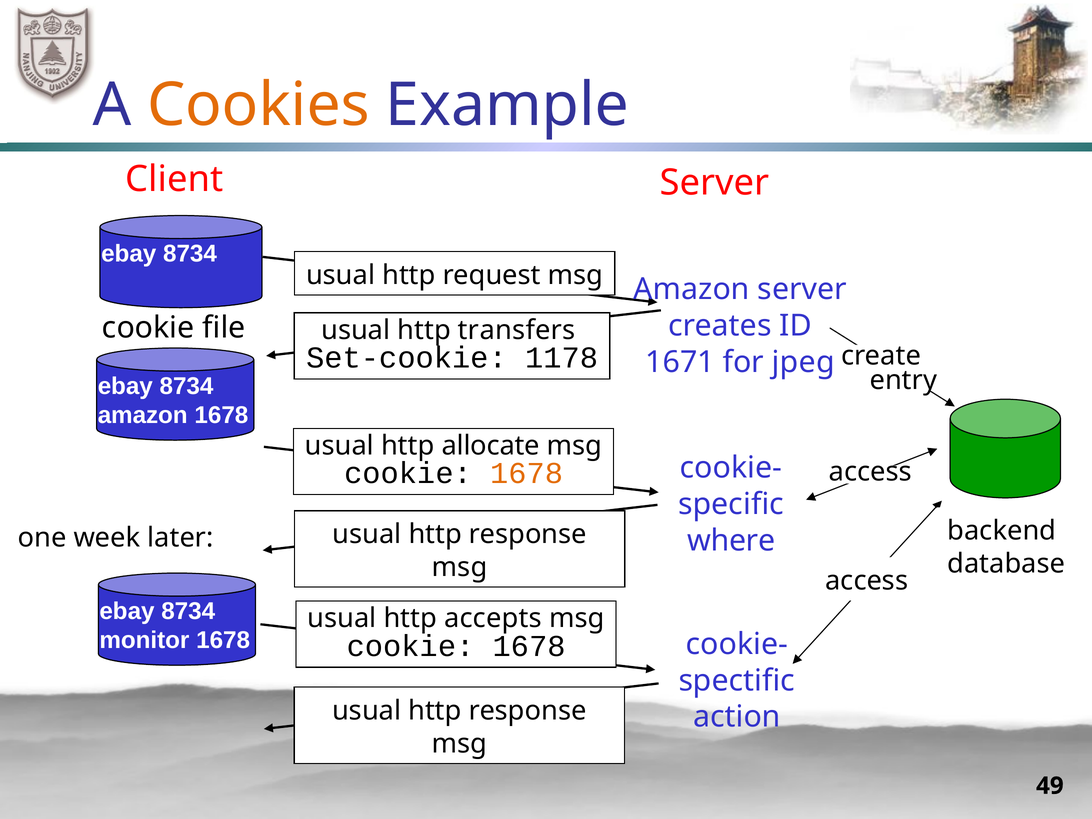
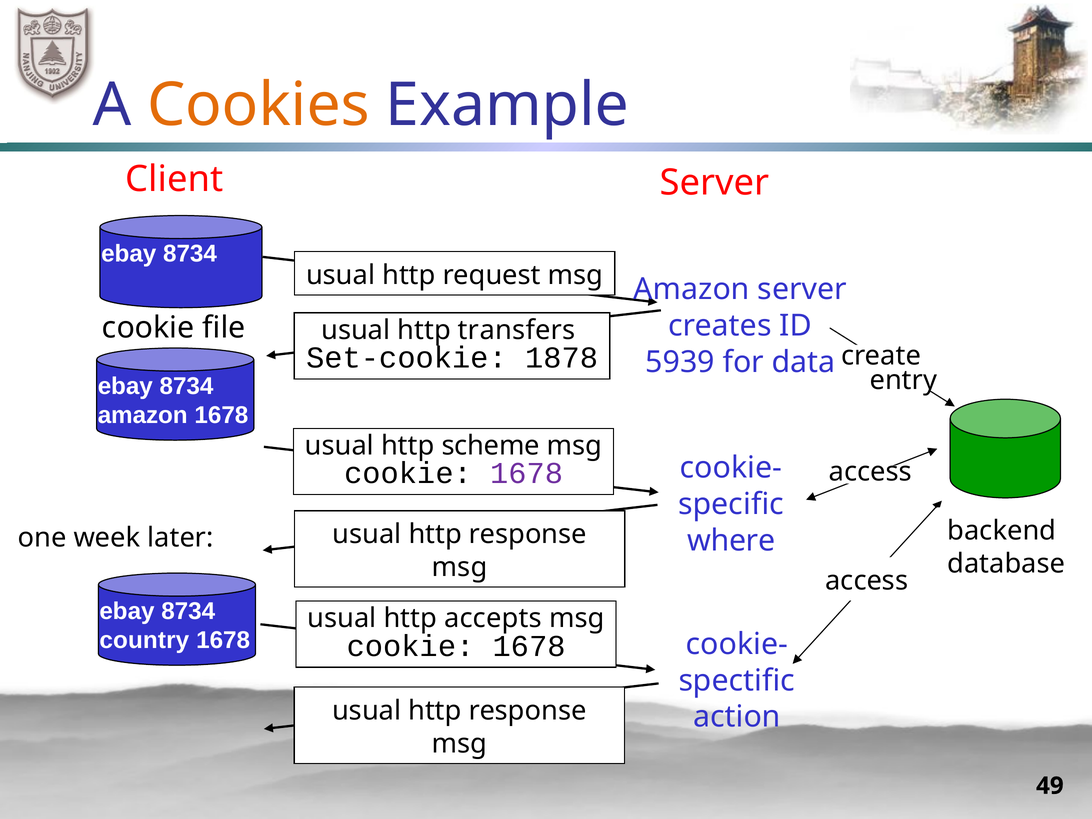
1178: 1178 -> 1878
1671: 1671 -> 5939
jpeg: jpeg -> data
allocate: allocate -> scheme
1678 at (527, 473) colour: orange -> purple
monitor: monitor -> country
